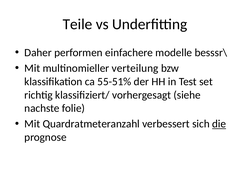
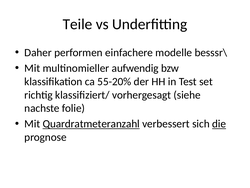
verteilung: verteilung -> aufwendig
55-51%: 55-51% -> 55-20%
Quardratmeteranzahl underline: none -> present
